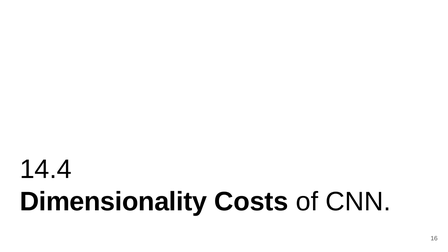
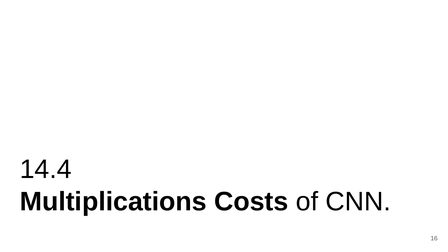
Dimensionality: Dimensionality -> Multiplications
